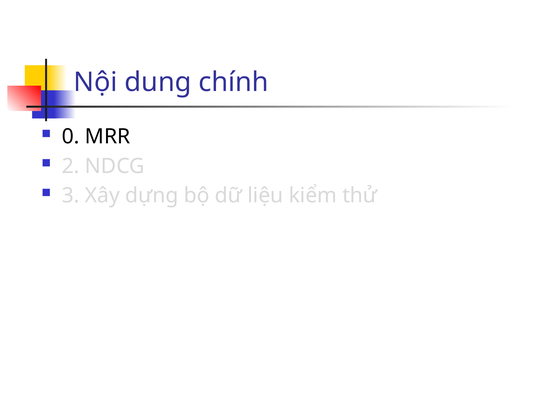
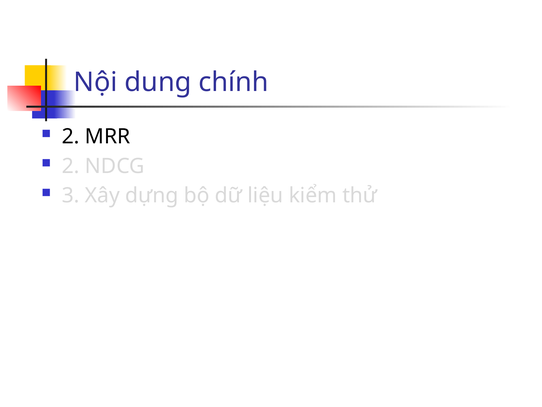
0 at (71, 136): 0 -> 2
